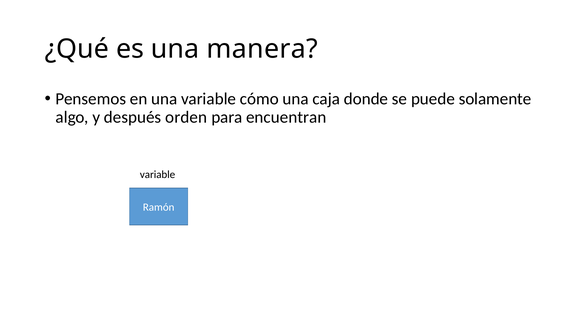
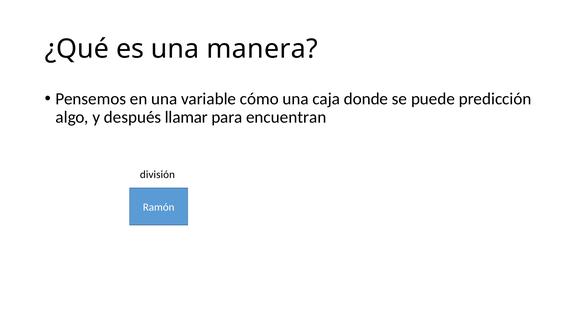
solamente: solamente -> predicción
orden: orden -> llamar
variable at (158, 175): variable -> división
